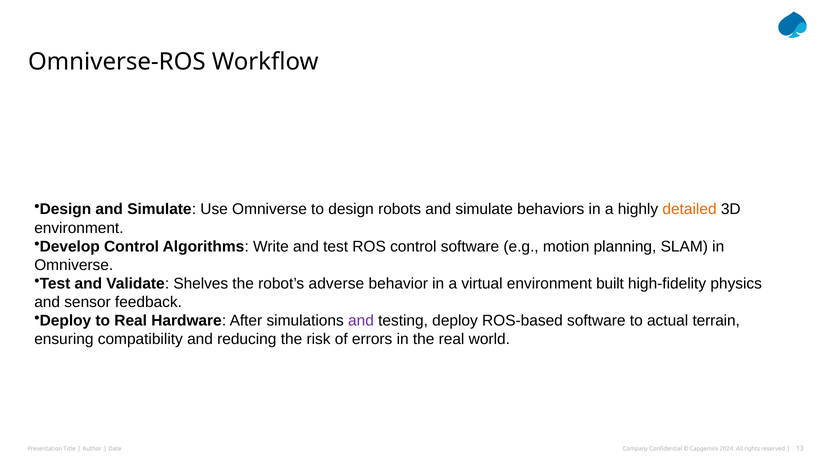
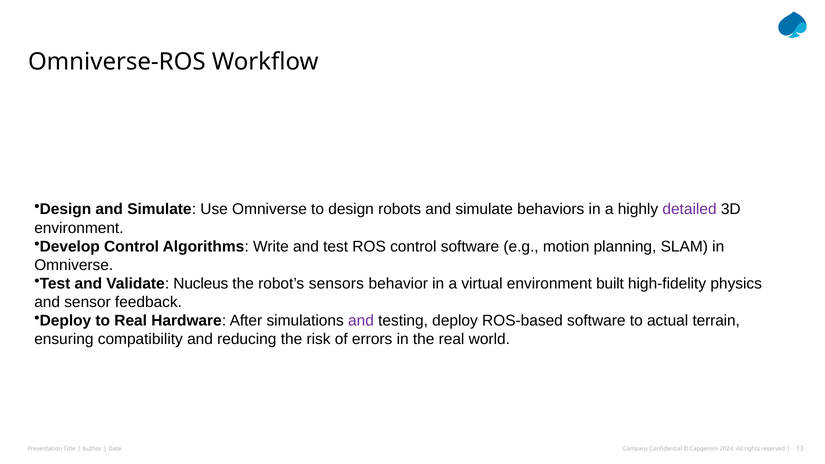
detailed colour: orange -> purple
Shelves: Shelves -> Nucleus
adverse: adverse -> sensors
